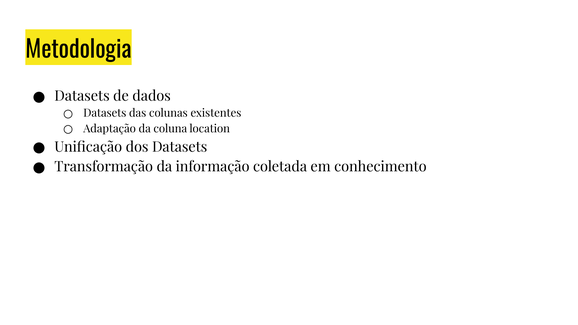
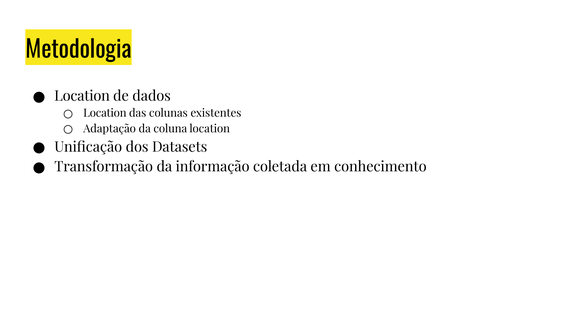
Datasets at (82, 96): Datasets -> Location
Datasets at (105, 113): Datasets -> Location
